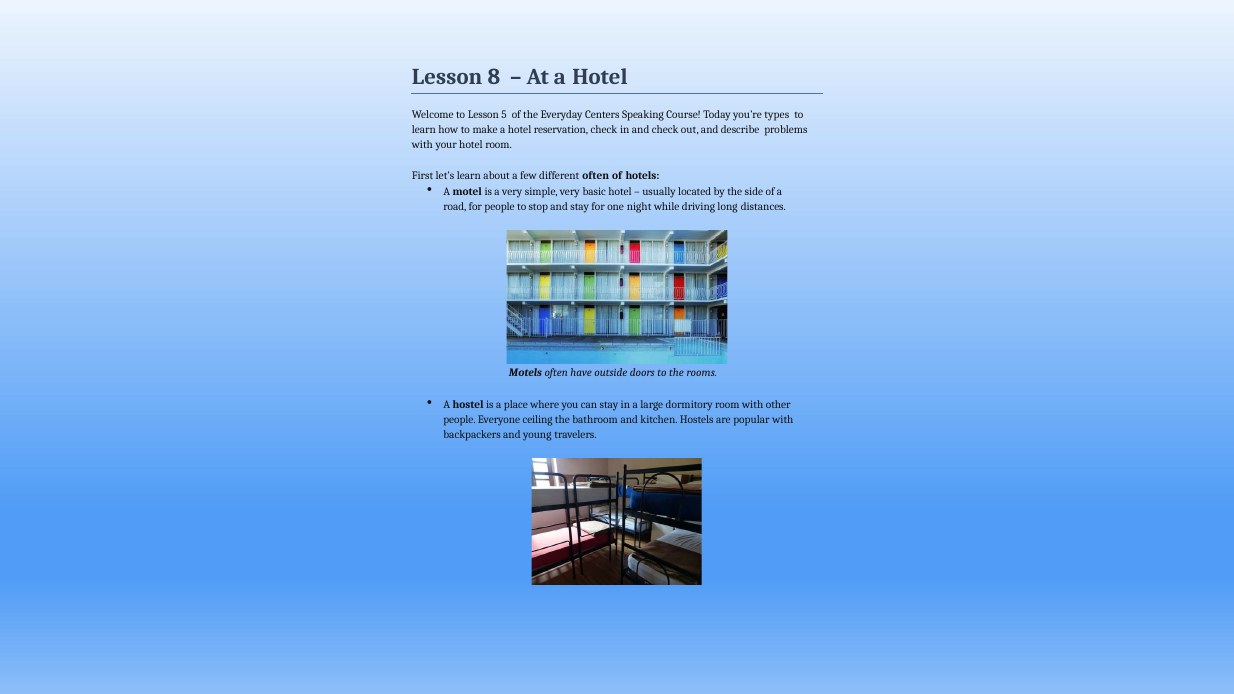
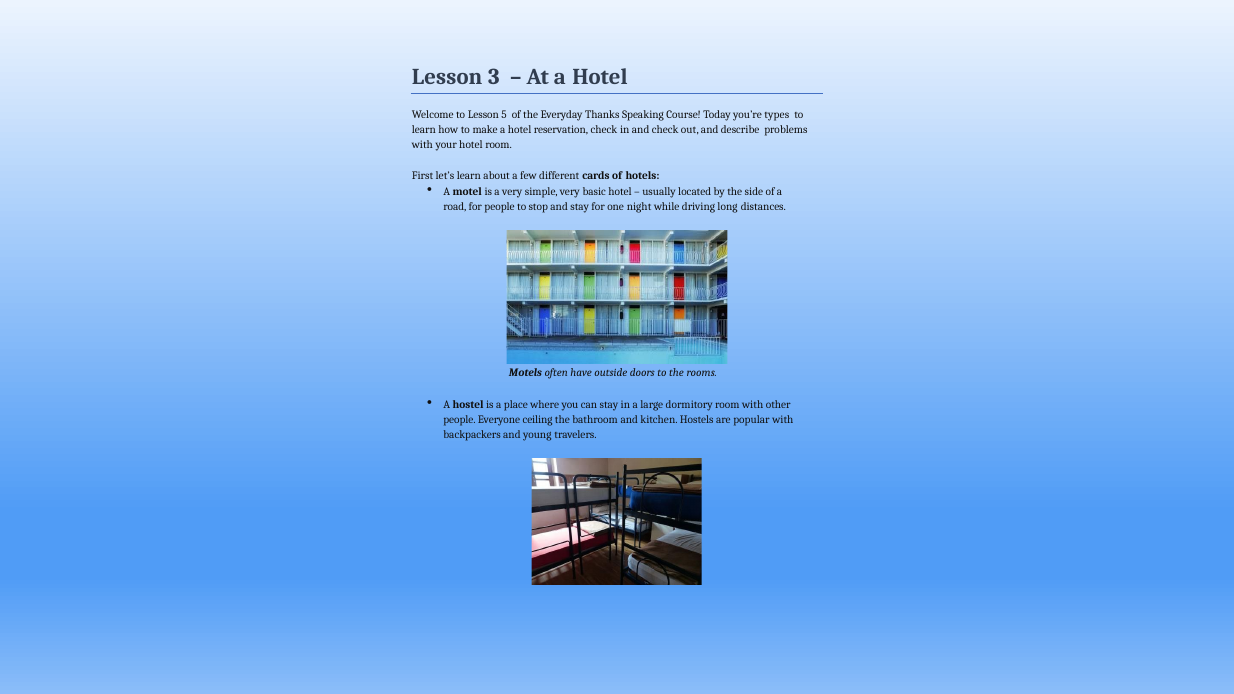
8: 8 -> 3
Centers: Centers -> Thanks
different often: often -> cards
